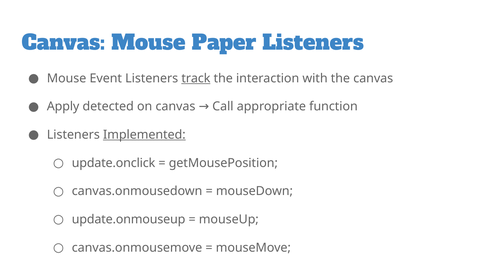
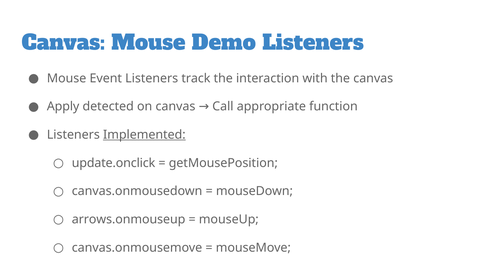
Paper: Paper -> Demo
track underline: present -> none
update.onmouseup: update.onmouseup -> arrows.onmouseup
